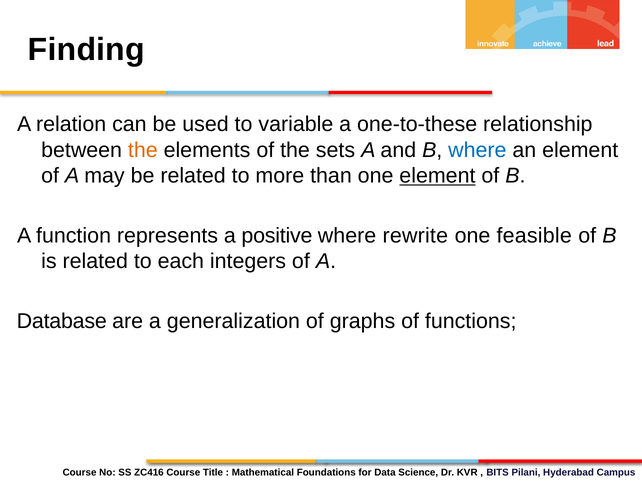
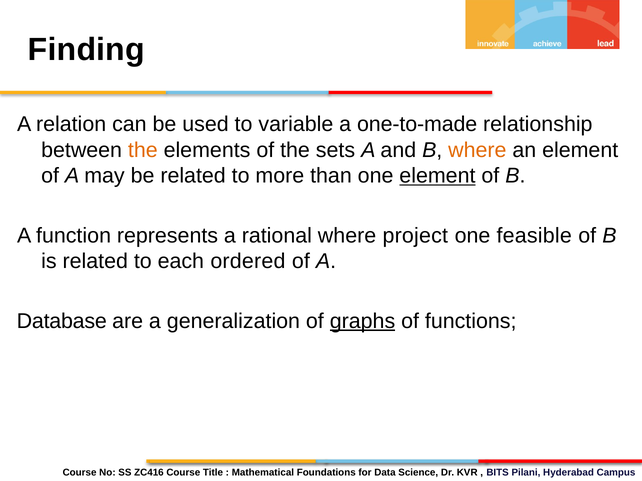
one-to-these: one-to-these -> one-to-made
where at (477, 150) colour: blue -> orange
positive: positive -> rational
rewrite: rewrite -> project
integers: integers -> ordered
graphs underline: none -> present
